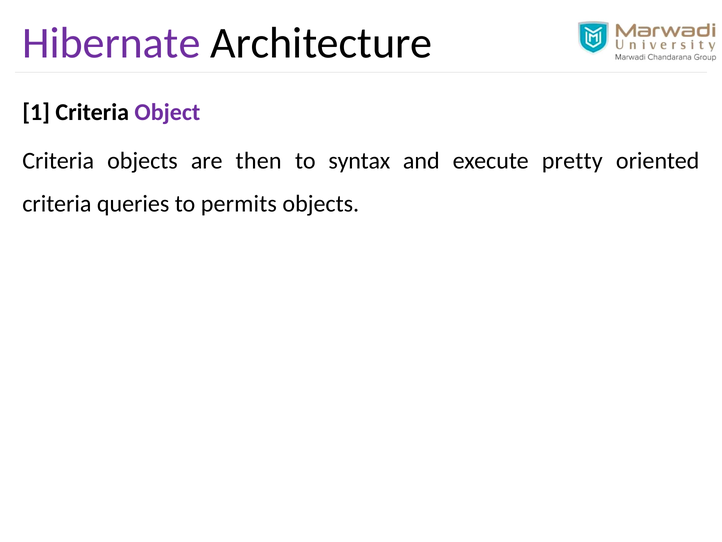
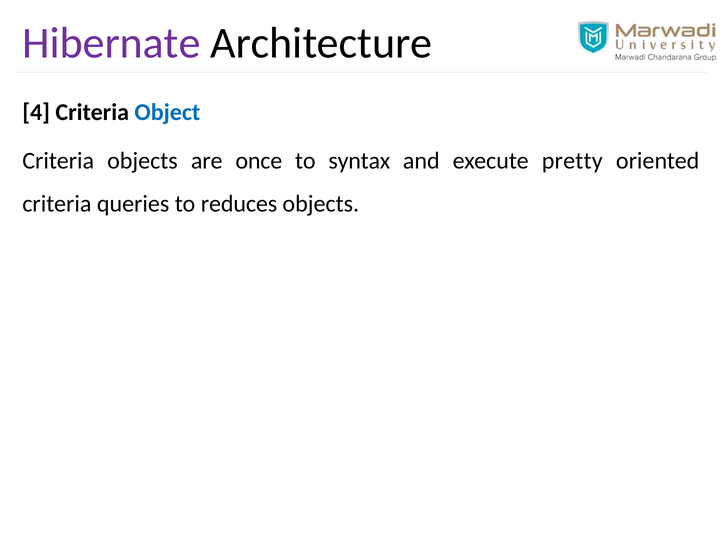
1: 1 -> 4
Object colour: purple -> blue
then: then -> once
permits: permits -> reduces
